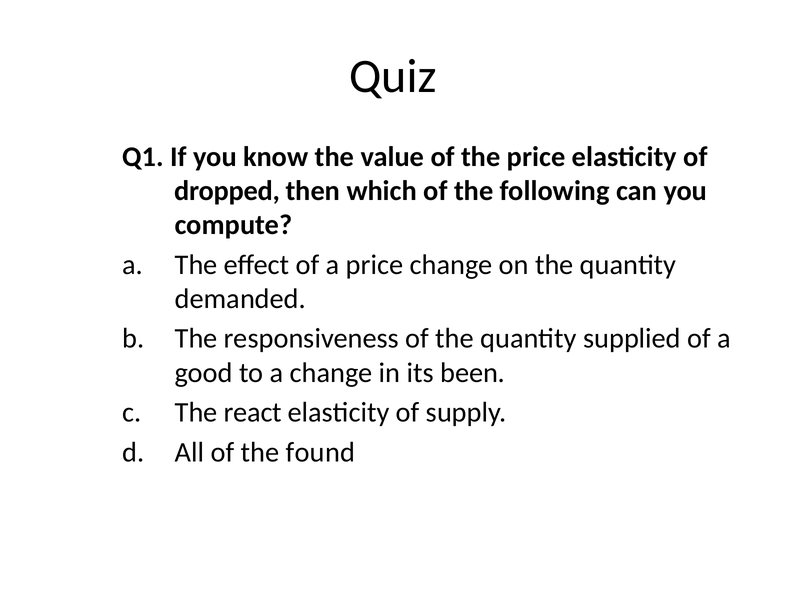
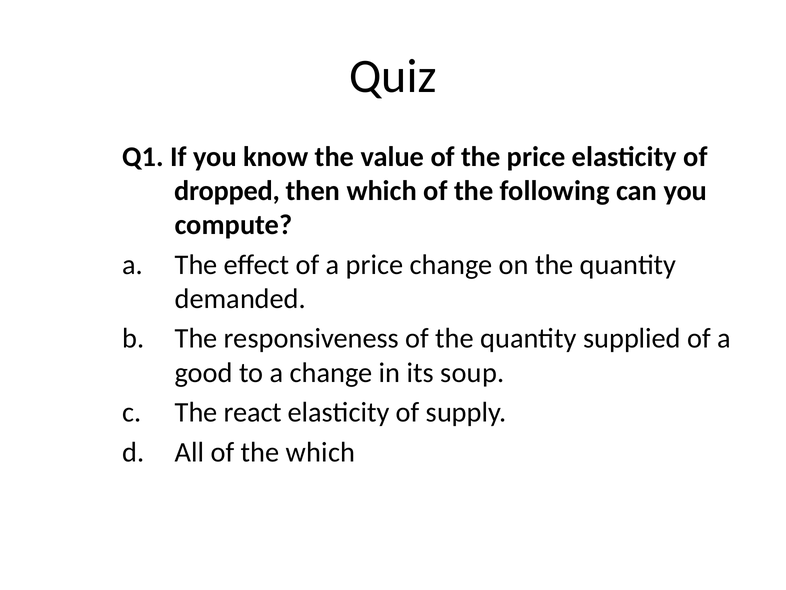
been: been -> soup
the found: found -> which
